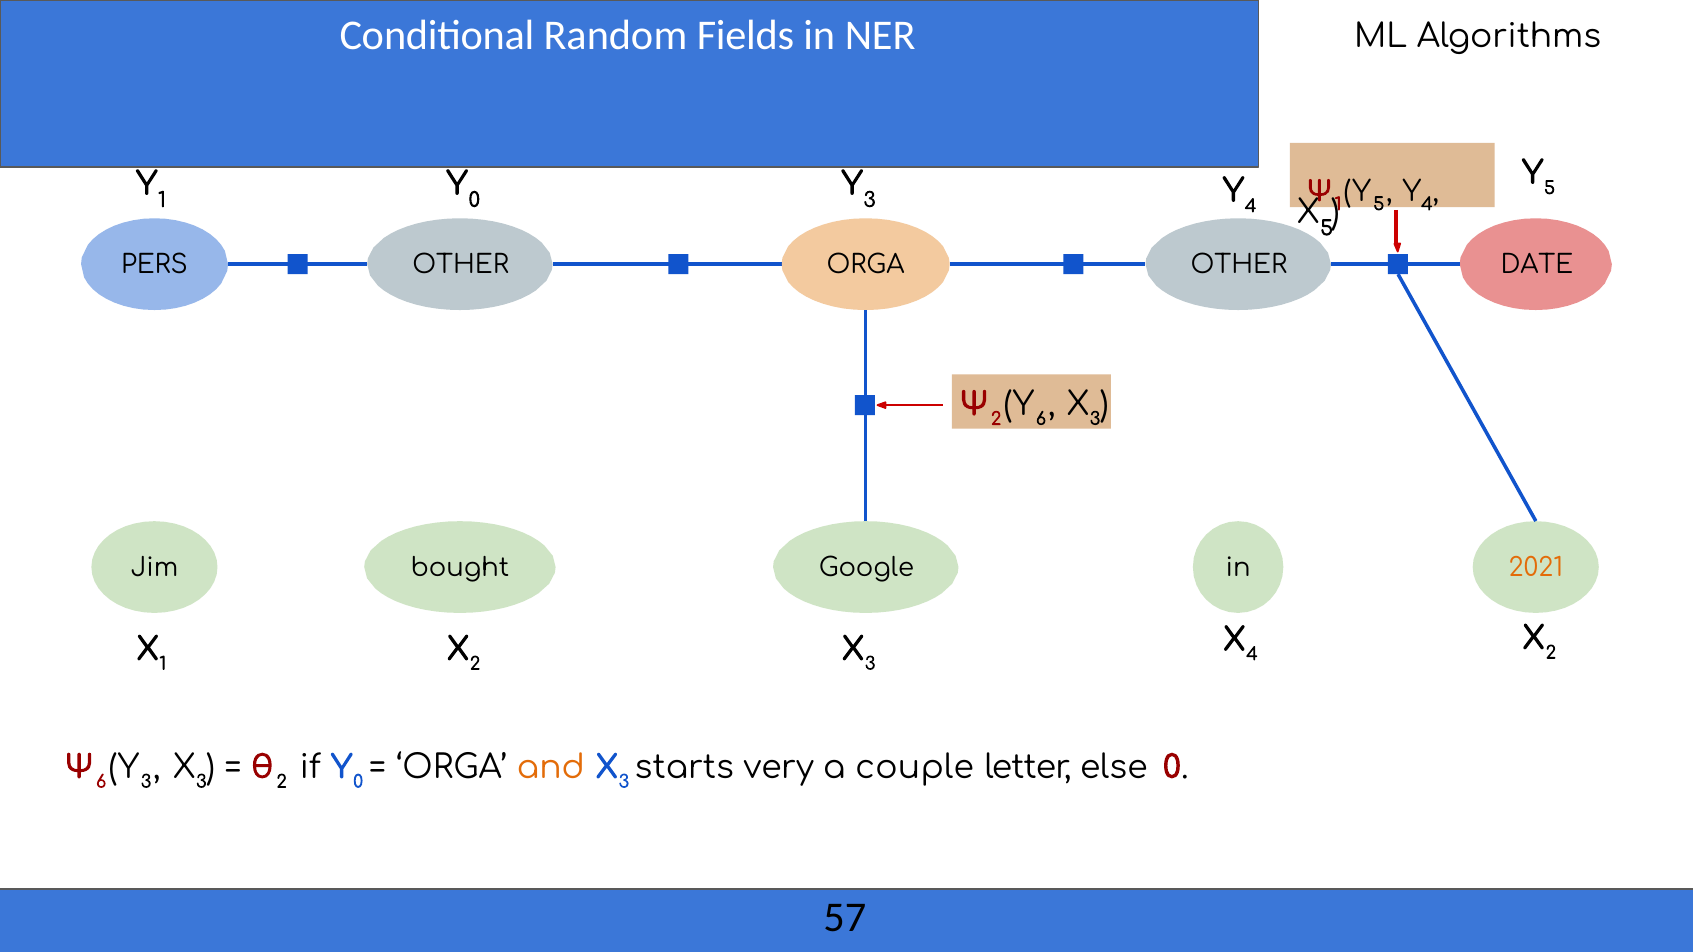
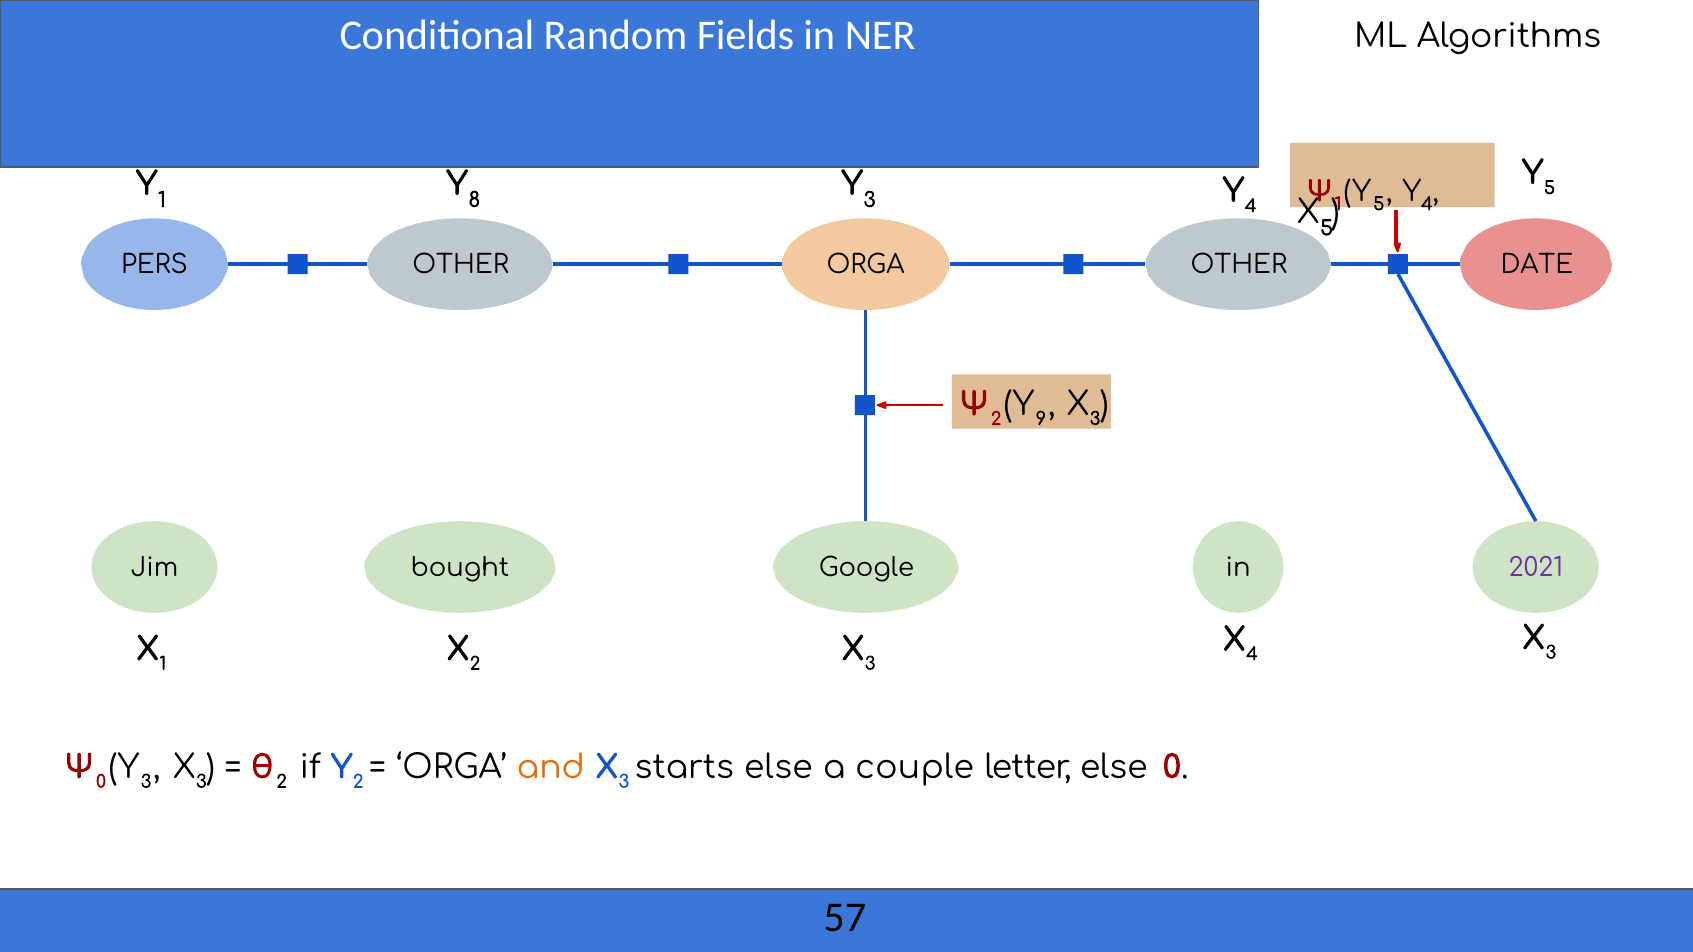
1 Y 0: 0 -> 8
Y 6: 6 -> 9
2021 colour: orange -> purple
2 at (1551, 653): 2 -> 3
6 at (101, 782): 6 -> 0
if Y 0: 0 -> 2
starts very: very -> else
